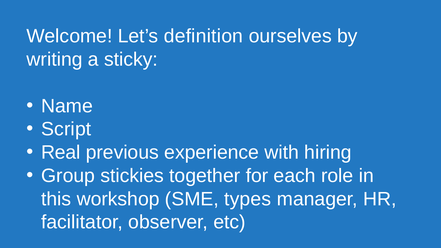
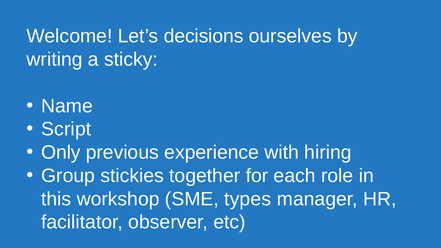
definition: definition -> decisions
Real: Real -> Only
